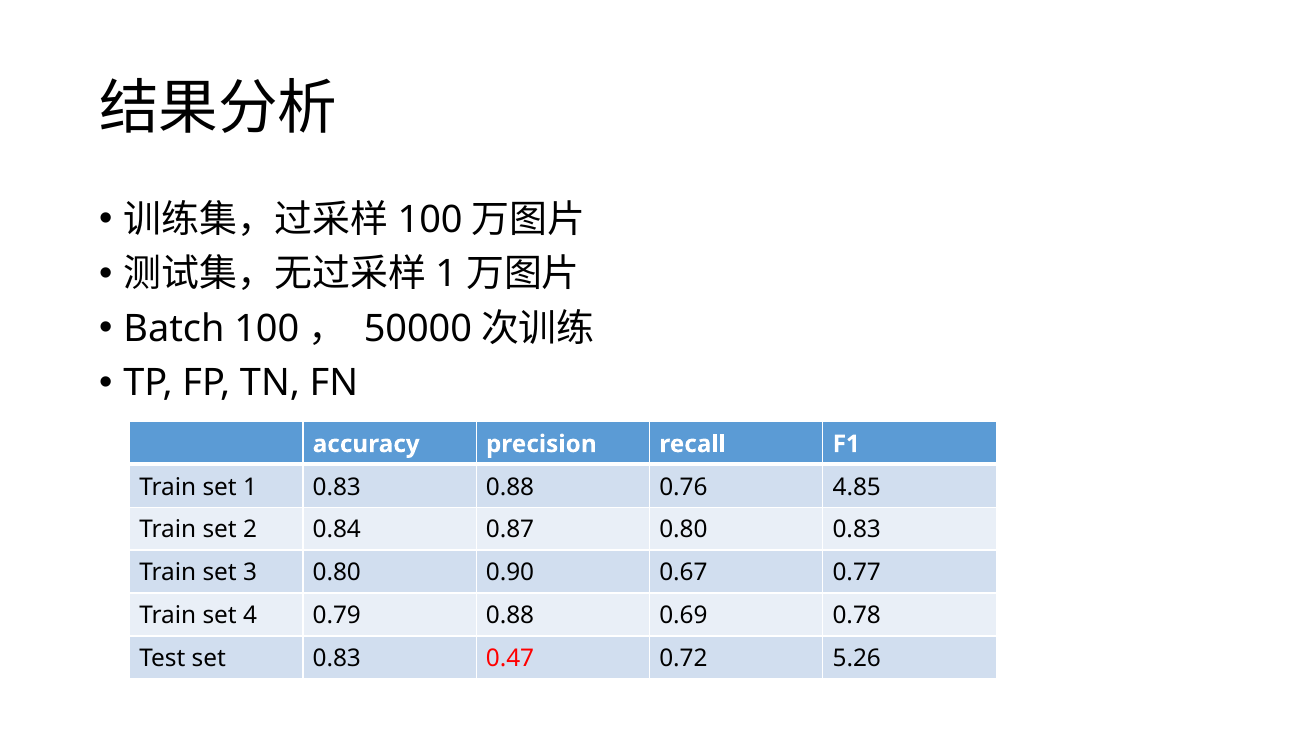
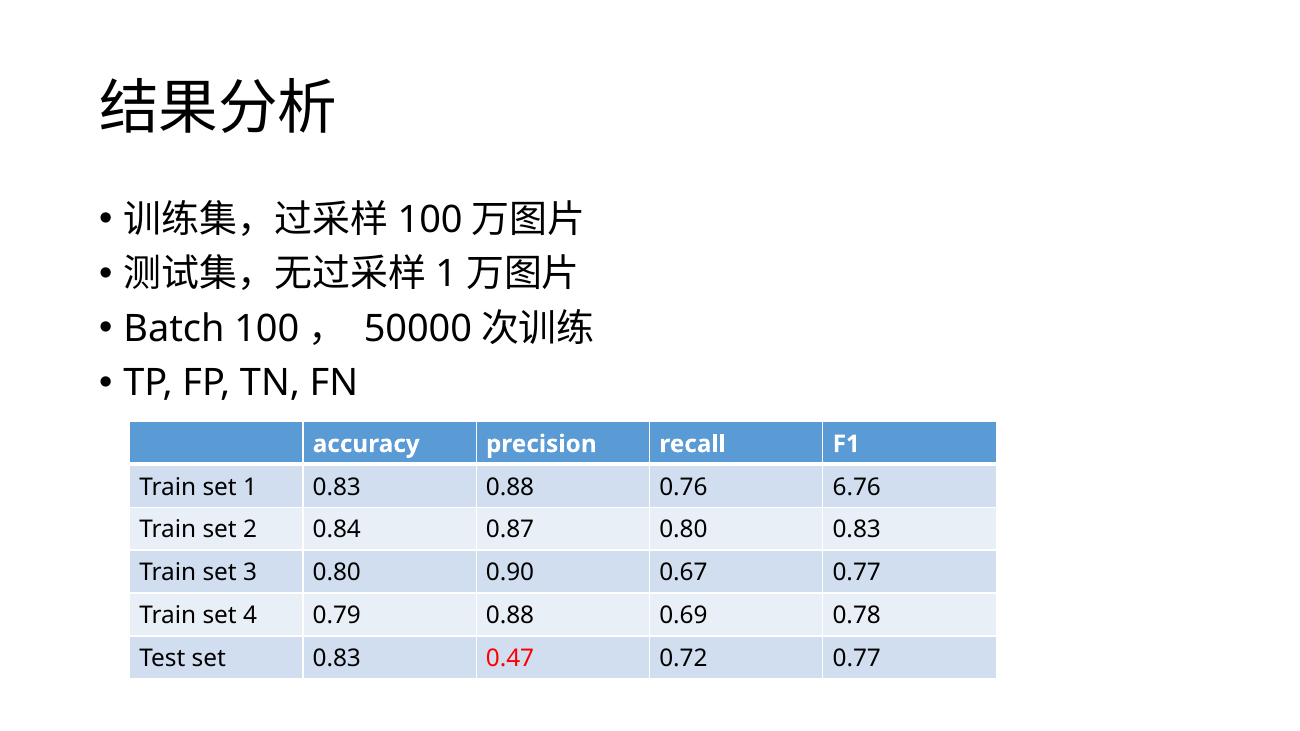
4.85: 4.85 -> 6.76
0.72 5.26: 5.26 -> 0.77
